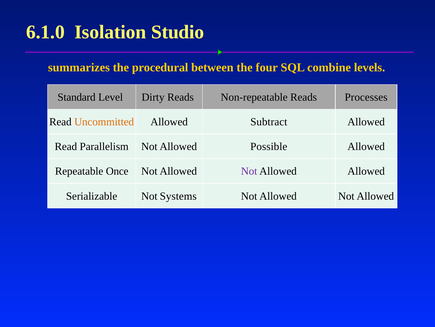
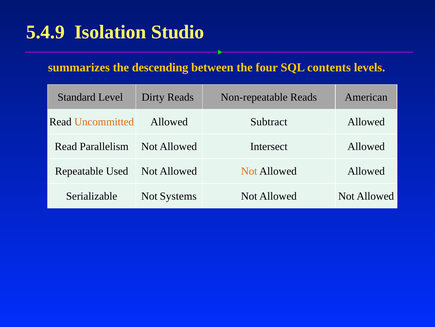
6.1.0: 6.1.0 -> 5.4.9
procedural: procedural -> descending
combine: combine -> contents
Processes: Processes -> American
Possible: Possible -> Intersect
Once: Once -> Used
Not at (249, 171) colour: purple -> orange
